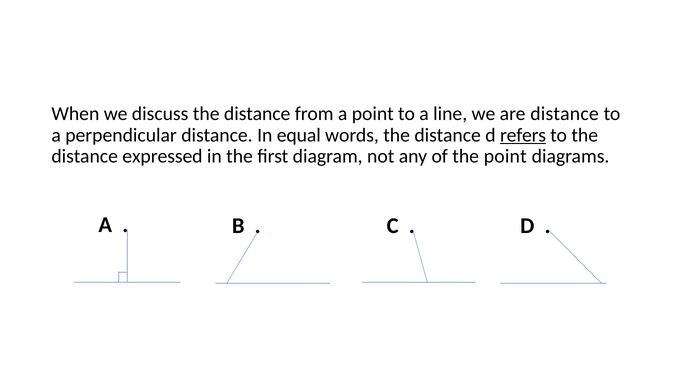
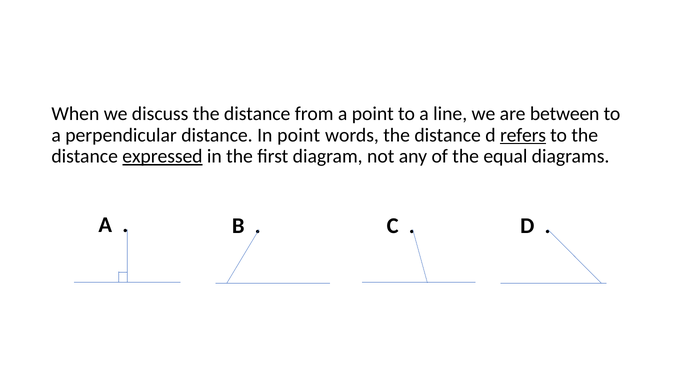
are distance: distance -> between
In equal: equal -> point
expressed underline: none -> present
the point: point -> equal
